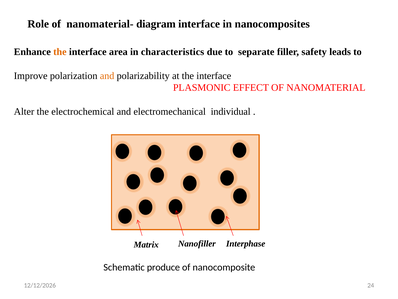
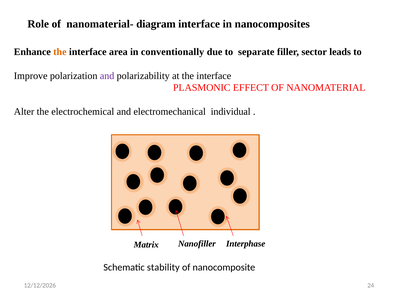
characteristics: characteristics -> conventionally
safety: safety -> sector
and at (107, 76) colour: orange -> purple
produce: produce -> stability
